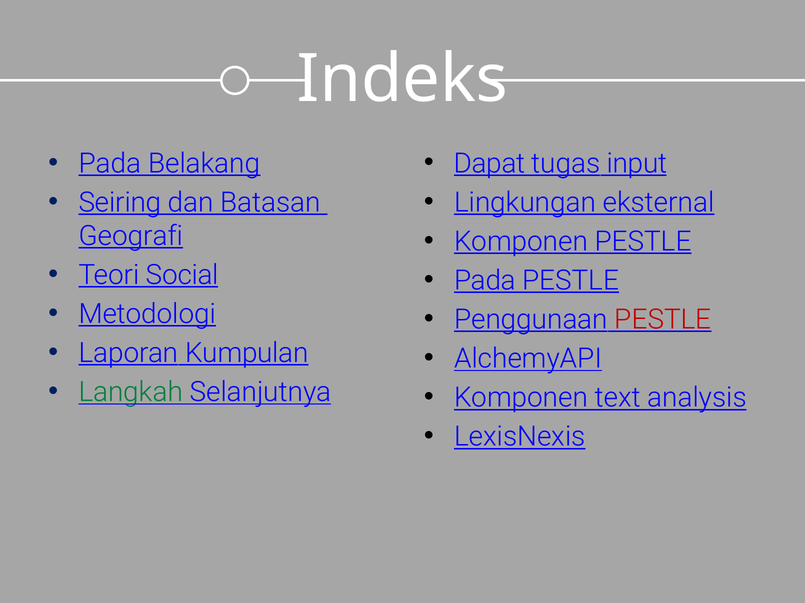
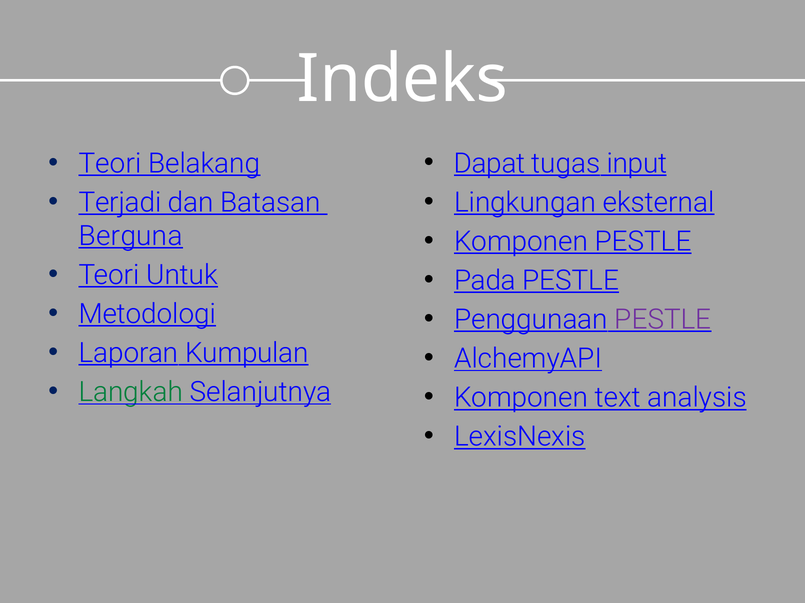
Pada at (110, 164): Pada -> Teori
Seiring: Seiring -> Terjadi
Geografi: Geografi -> Berguna
Social: Social -> Untuk
PESTLE at (663, 320) colour: red -> purple
